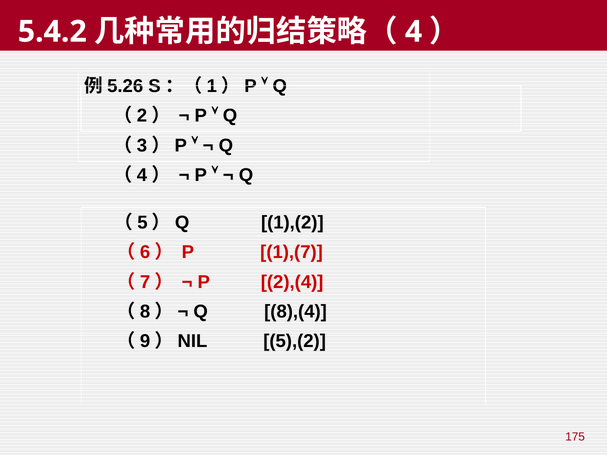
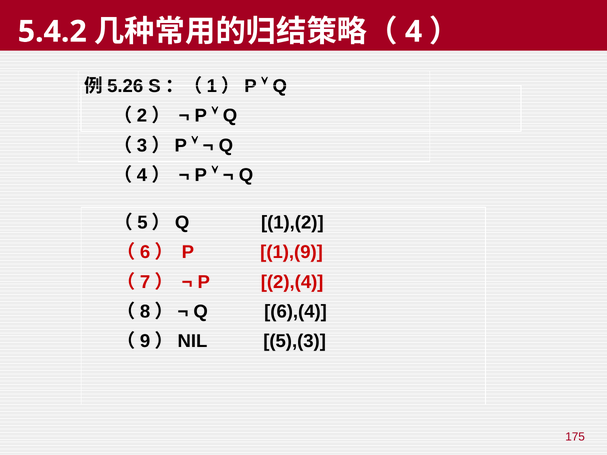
1),(7: 1),(7 -> 1),(9
8),(4: 8),(4 -> 6),(4
5),(2: 5),(2 -> 5),(3
